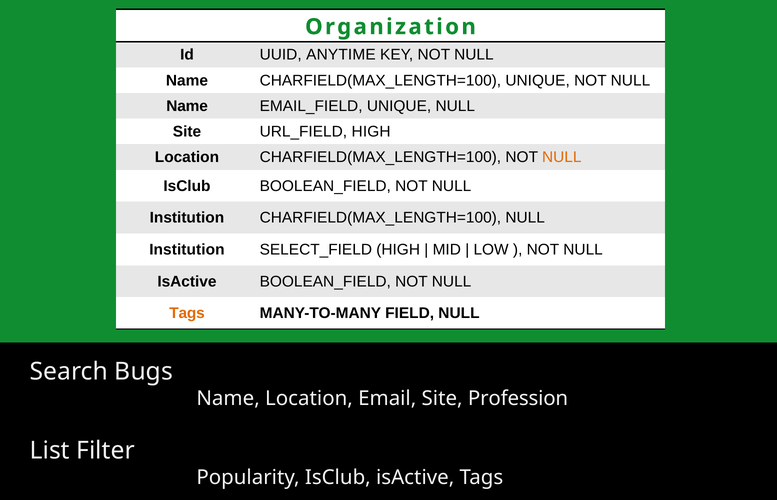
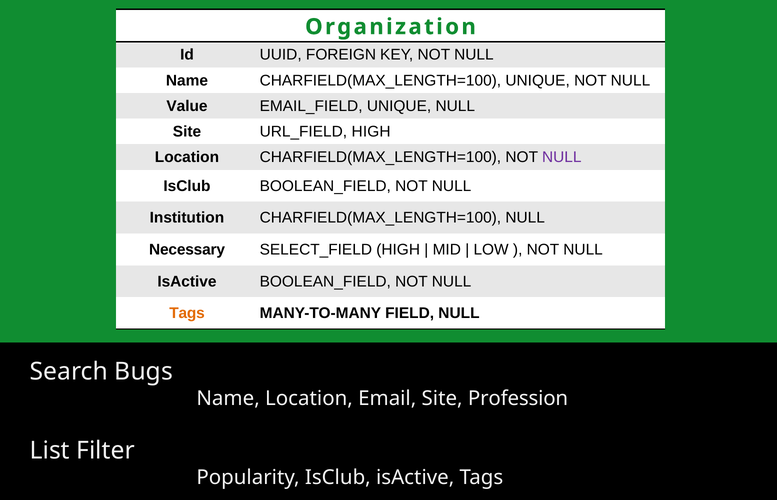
ANYTIME: ANYTIME -> FOREIGN
Name at (187, 106): Name -> Value
NULL at (562, 157) colour: orange -> purple
Institution at (187, 249): Institution -> Necessary
